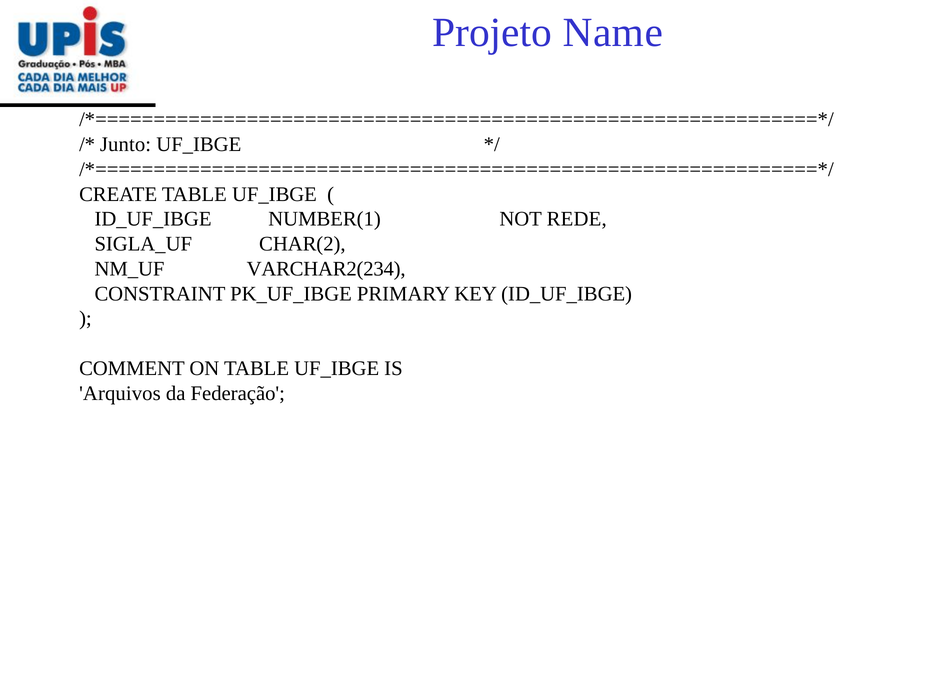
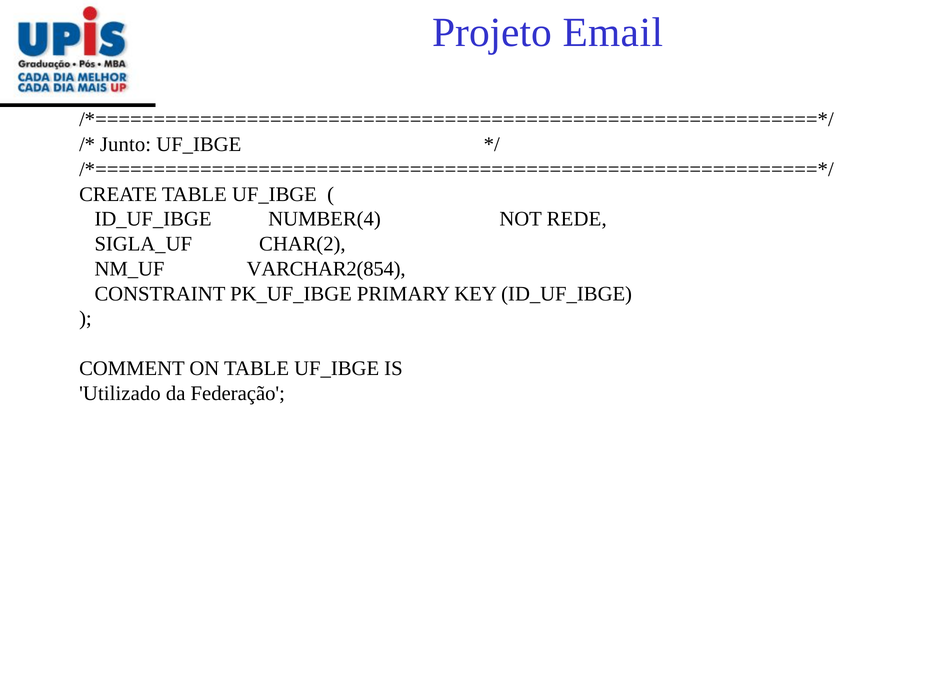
Name: Name -> Email
NUMBER(1: NUMBER(1 -> NUMBER(4
VARCHAR2(234: VARCHAR2(234 -> VARCHAR2(854
Arquivos: Arquivos -> Utilizado
